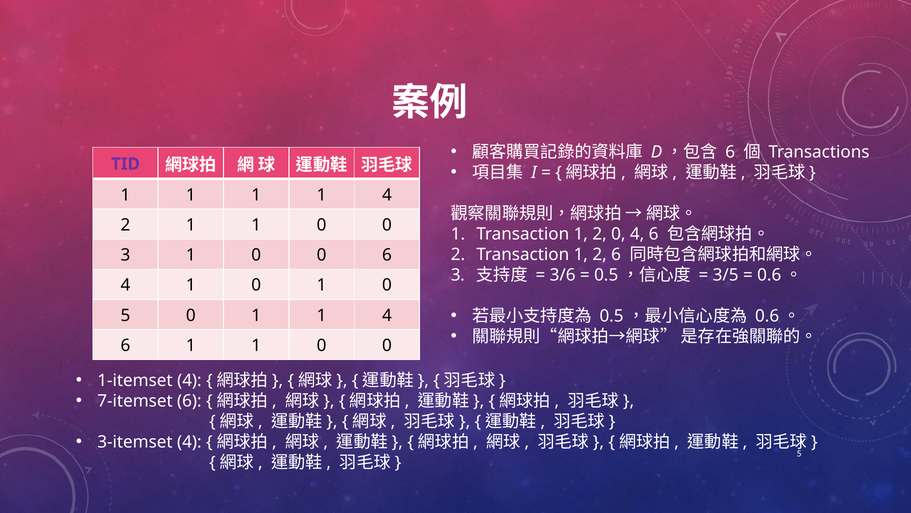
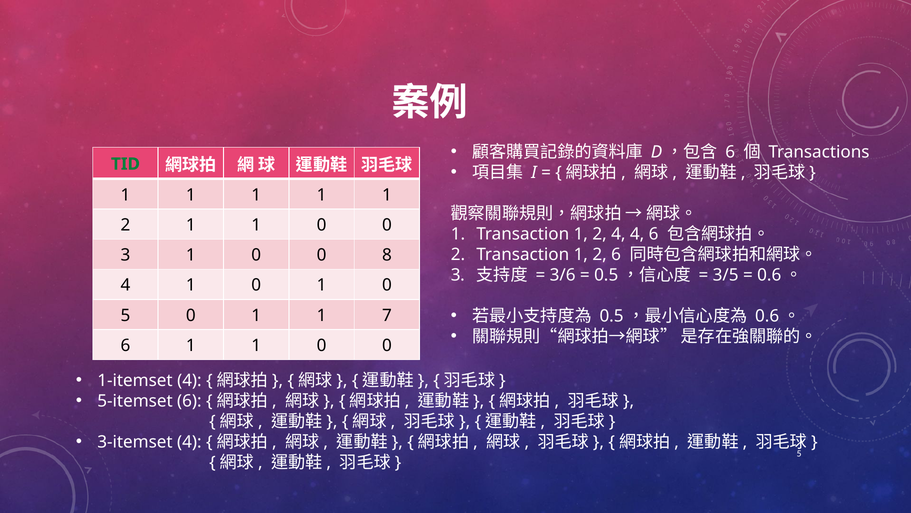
TID colour: purple -> green
4 at (387, 195): 4 -> 1
2 0: 0 -> 4
0 6: 6 -> 8
0 1 1 4: 4 -> 7
7-itemset: 7-itemset -> 5-itemset
